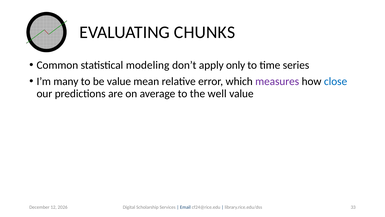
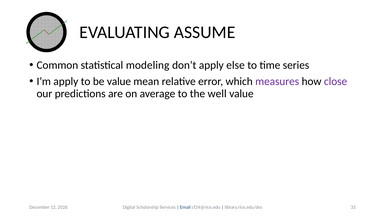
CHUNKS: CHUNKS -> ASSUME
only: only -> else
I’m many: many -> apply
close colour: blue -> purple
